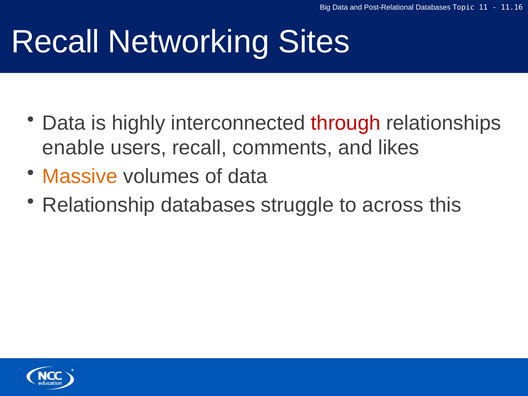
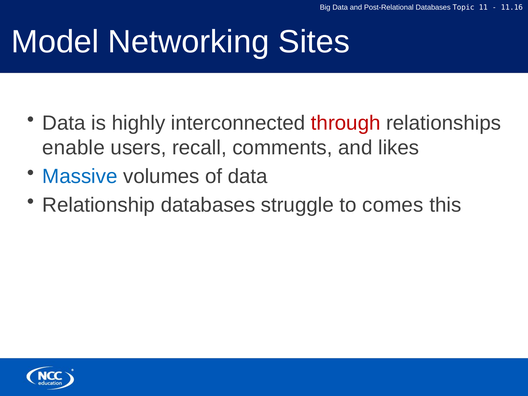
Recall at (55, 42): Recall -> Model
Massive colour: orange -> blue
across: across -> comes
